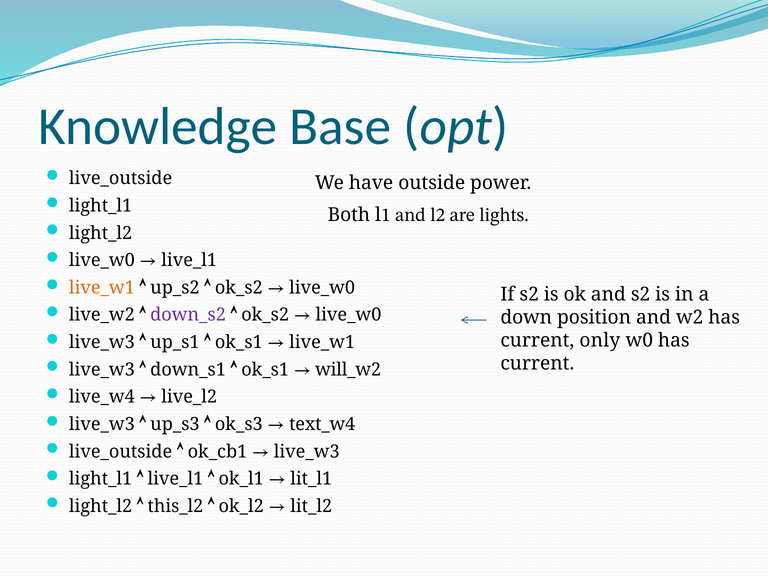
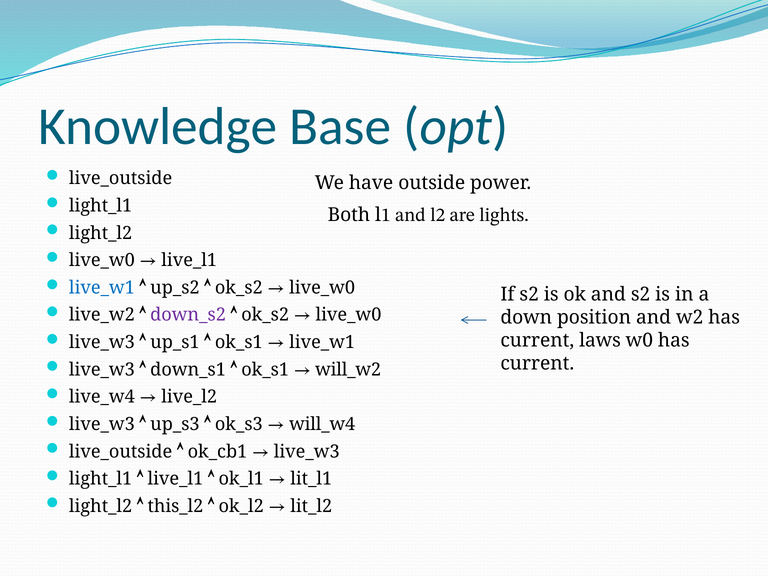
live_w1 at (102, 288) colour: orange -> blue
only: only -> laws
text_w4: text_w4 -> will_w4
